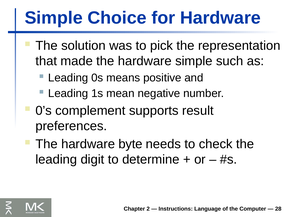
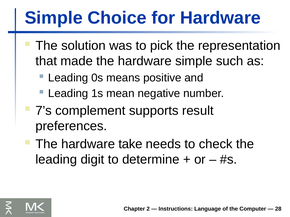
0’s: 0’s -> 7’s
byte: byte -> take
